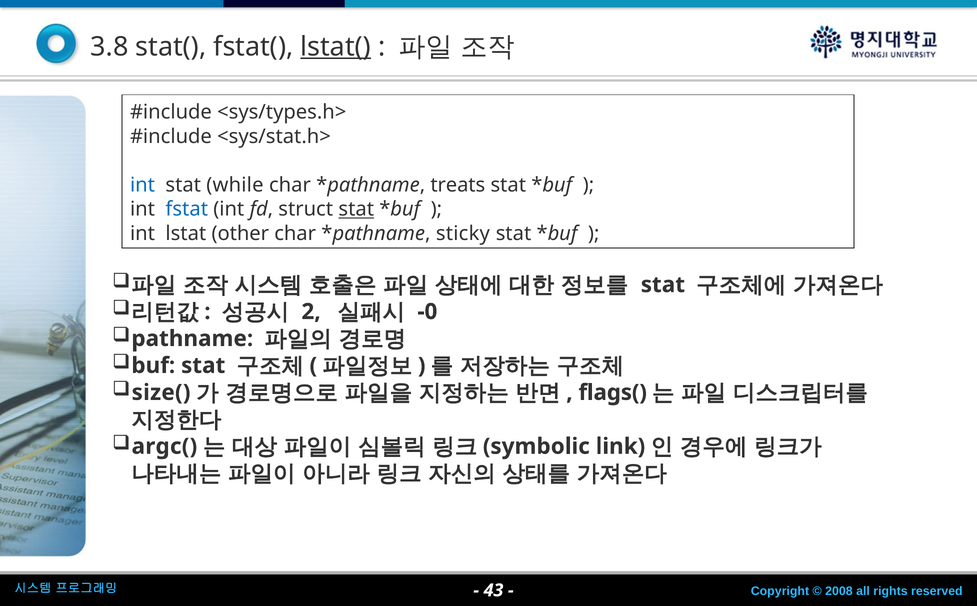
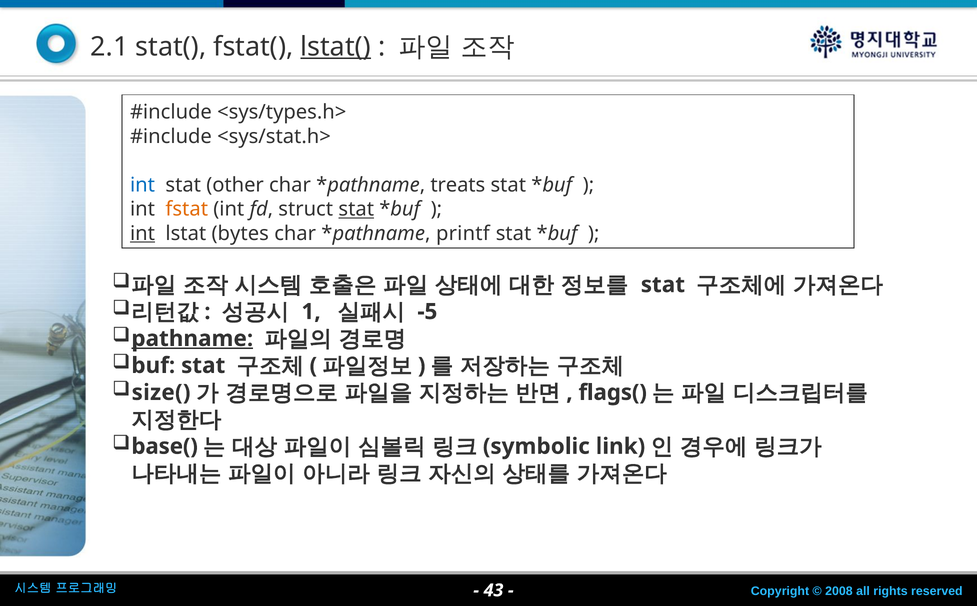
3.8: 3.8 -> 2.1
while: while -> other
fstat colour: blue -> orange
int at (143, 234) underline: none -> present
other: other -> bytes
sticky: sticky -> printf
2: 2 -> 1
-0: -0 -> -5
pathname underline: none -> present
argc(: argc( -> base(
